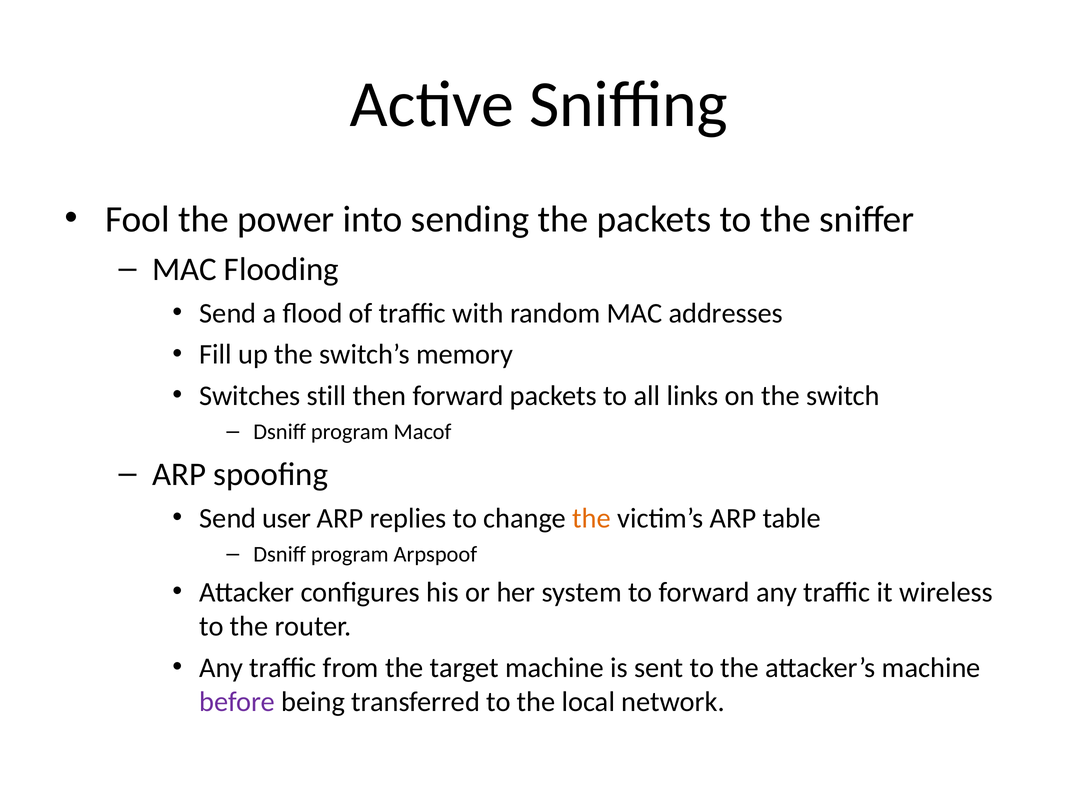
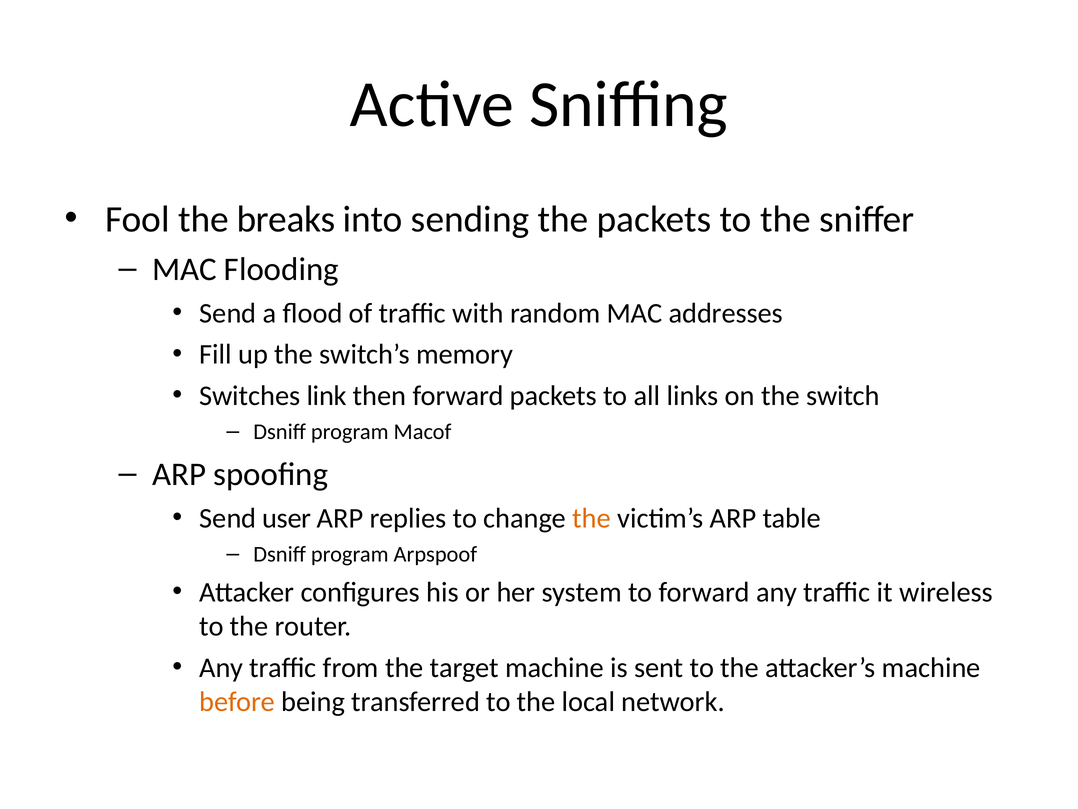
power: power -> breaks
still: still -> link
before colour: purple -> orange
